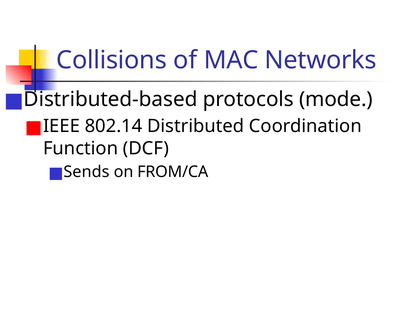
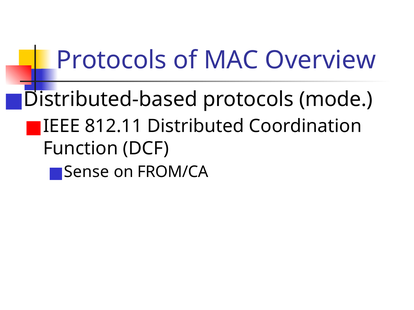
Collisions at (112, 60): Collisions -> Protocols
Networks: Networks -> Overview
802.14: 802.14 -> 812.11
Sends: Sends -> Sense
